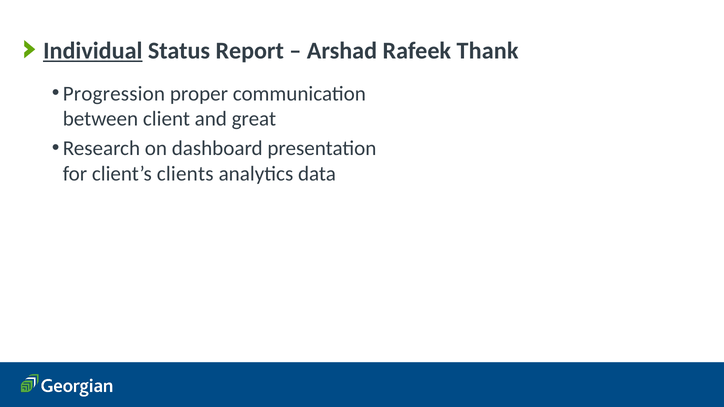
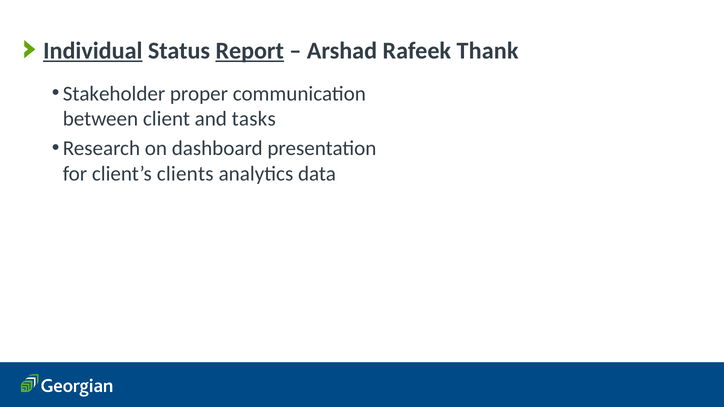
Report underline: none -> present
Progression: Progression -> Stakeholder
great: great -> tasks
